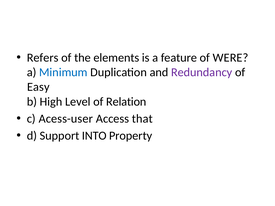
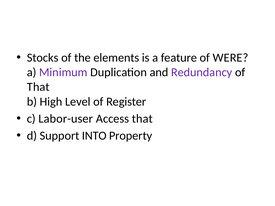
Refers: Refers -> Stocks
Minimum colour: blue -> purple
Easy at (38, 87): Easy -> That
Relation: Relation -> Register
Acess-user: Acess-user -> Labor-user
